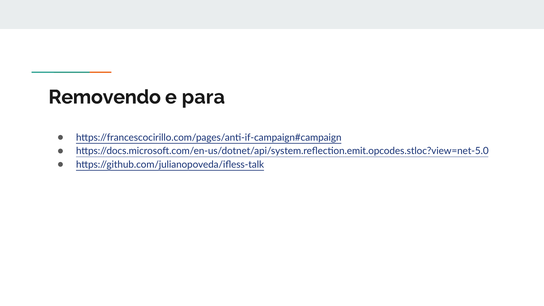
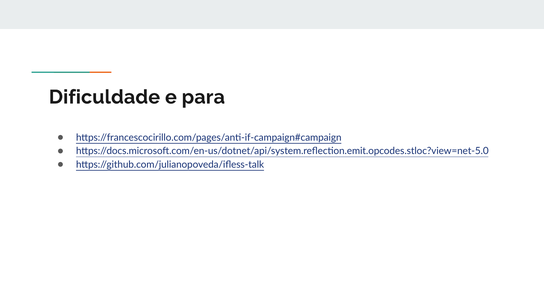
Removendo: Removendo -> Dificuldade
